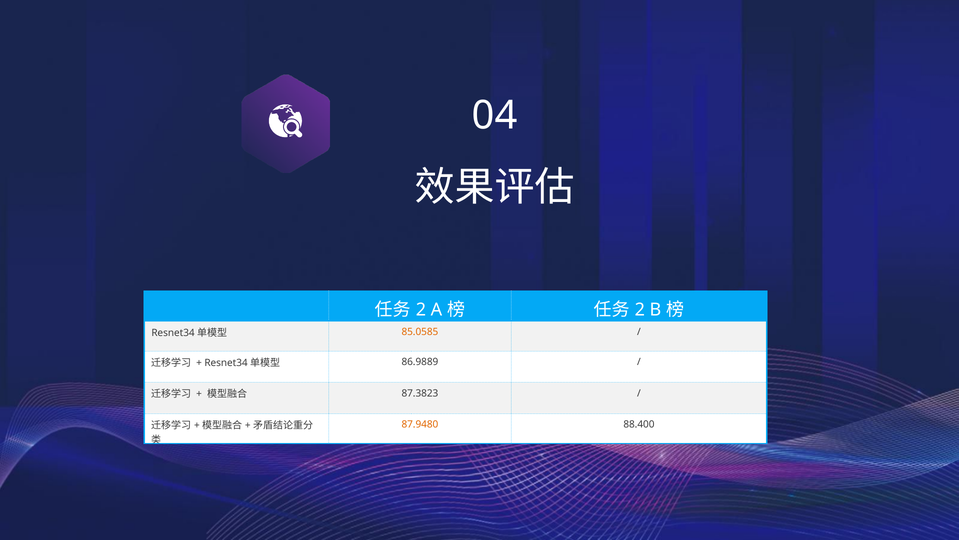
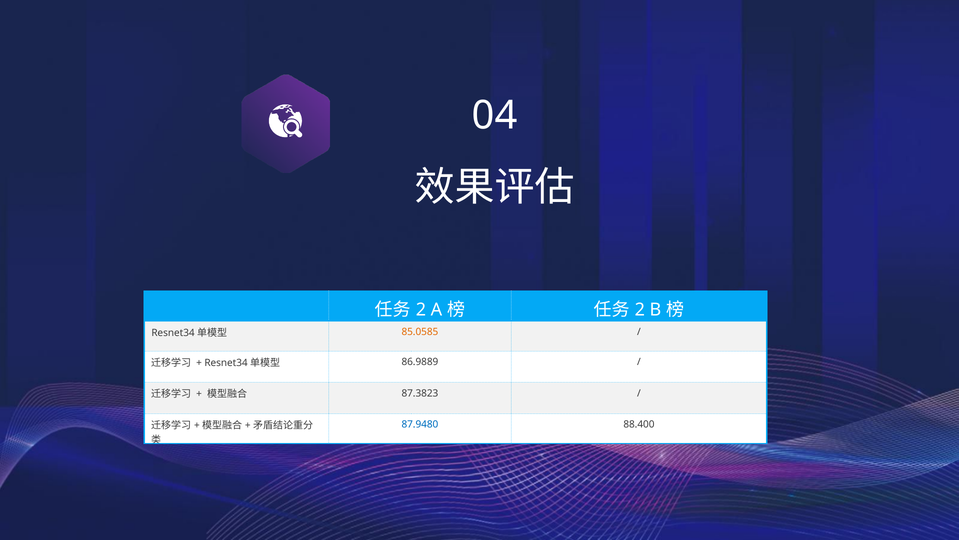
87.9480 colour: orange -> blue
